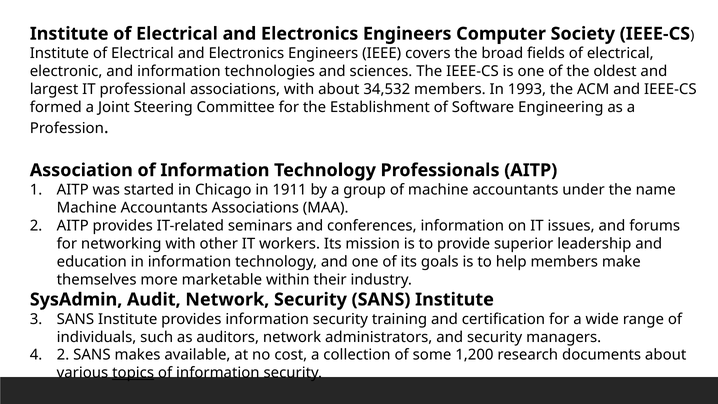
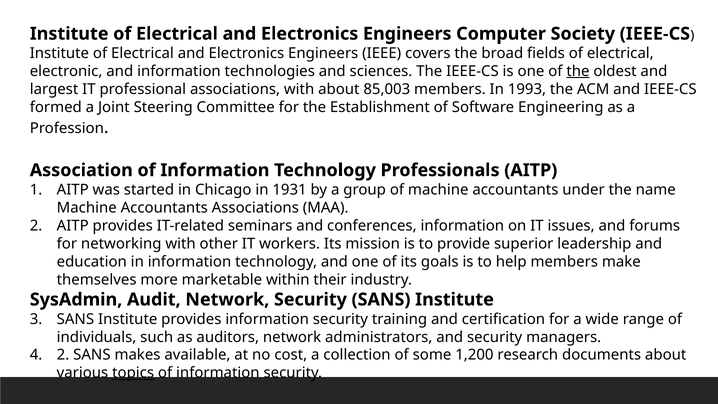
the at (578, 71) underline: none -> present
34,532: 34,532 -> 85,003
1911: 1911 -> 1931
